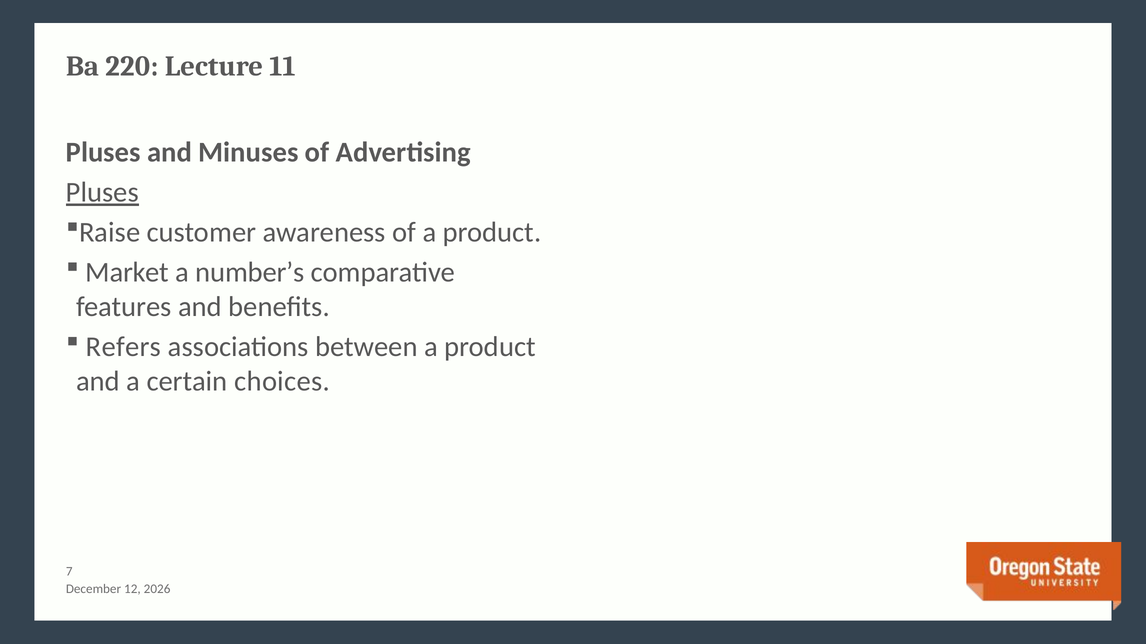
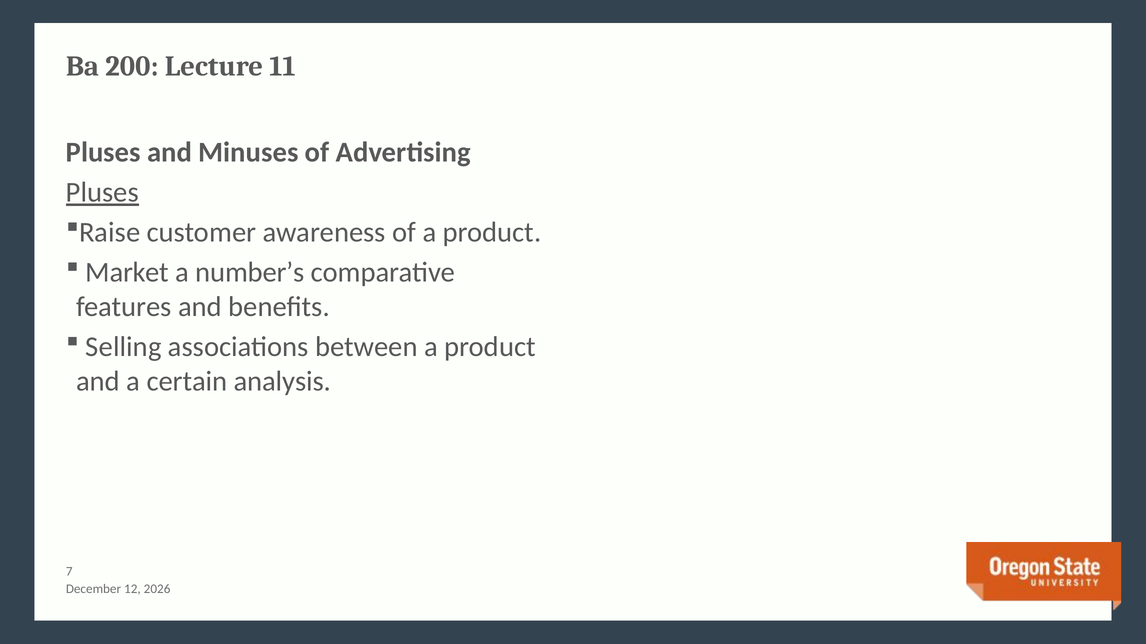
220: 220 -> 200
Refers: Refers -> Selling
choices: choices -> analysis
